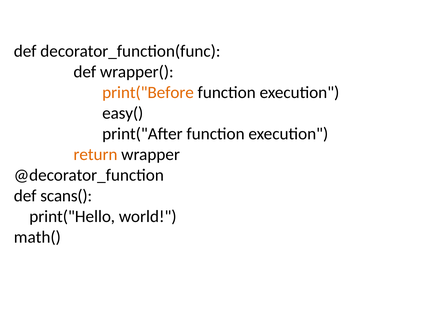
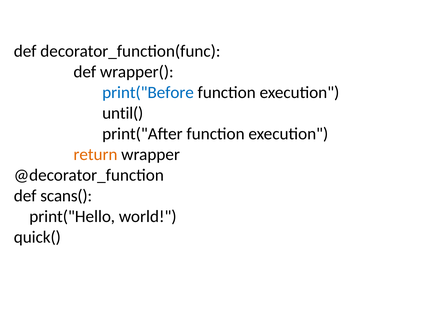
print("Before colour: orange -> blue
easy(: easy( -> until(
math(: math( -> quick(
